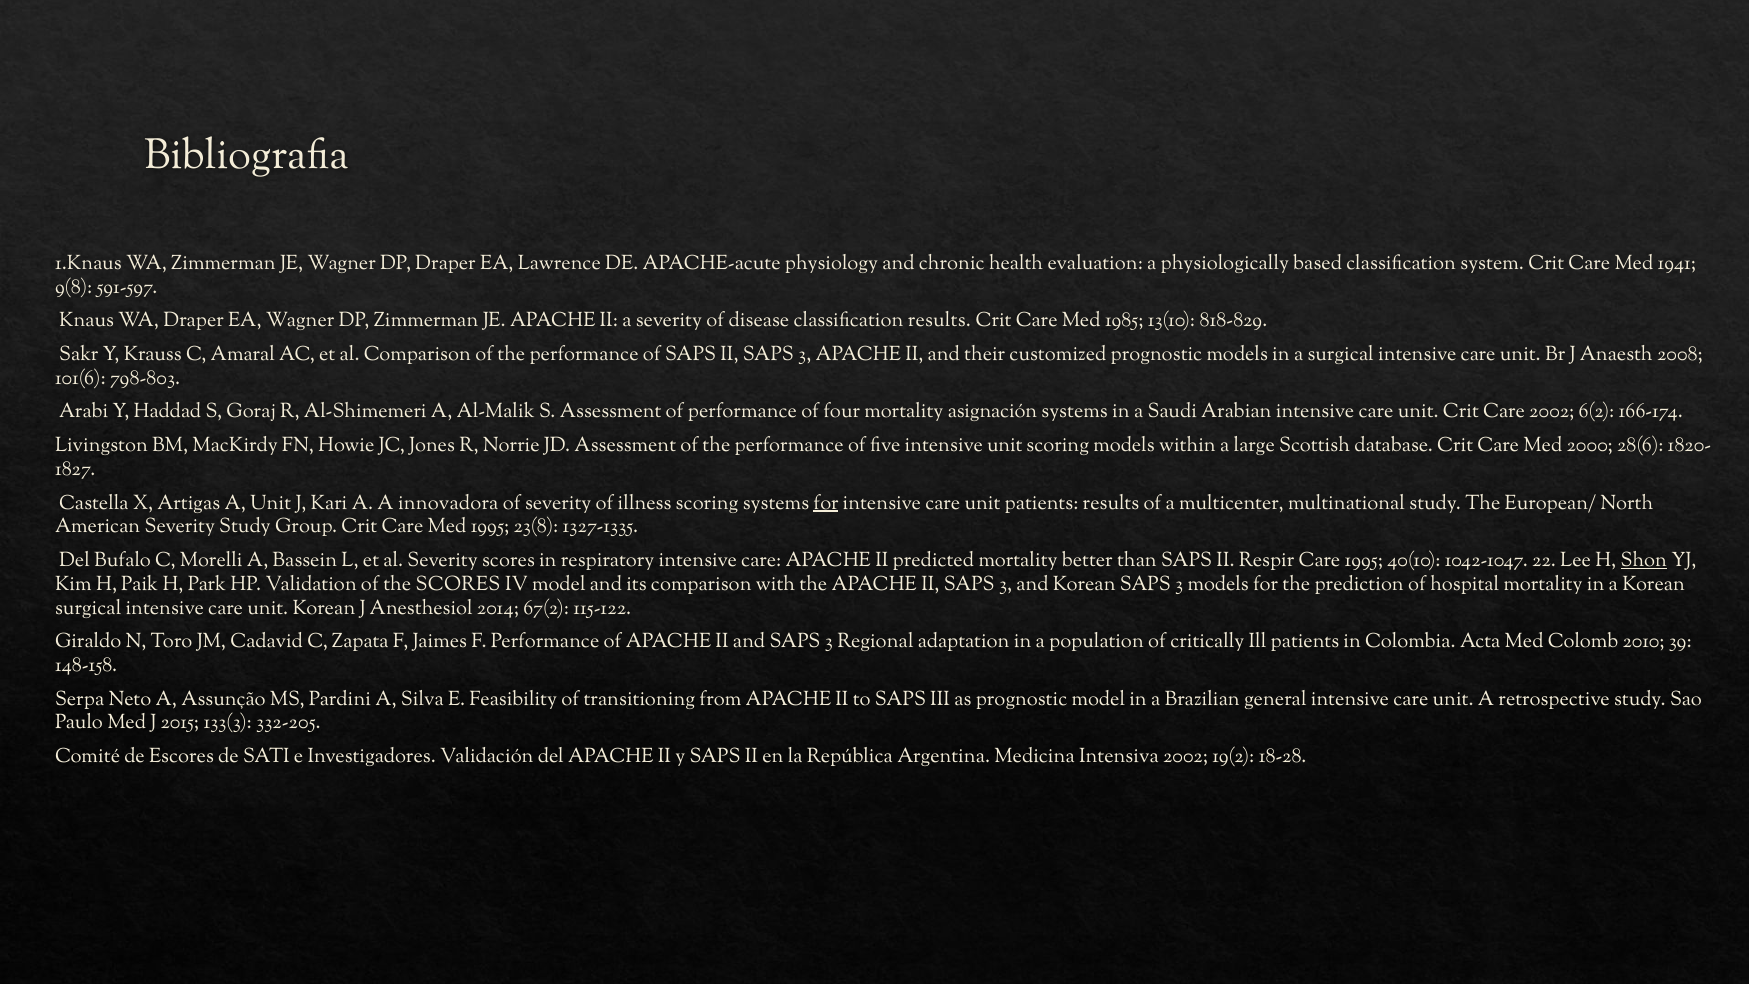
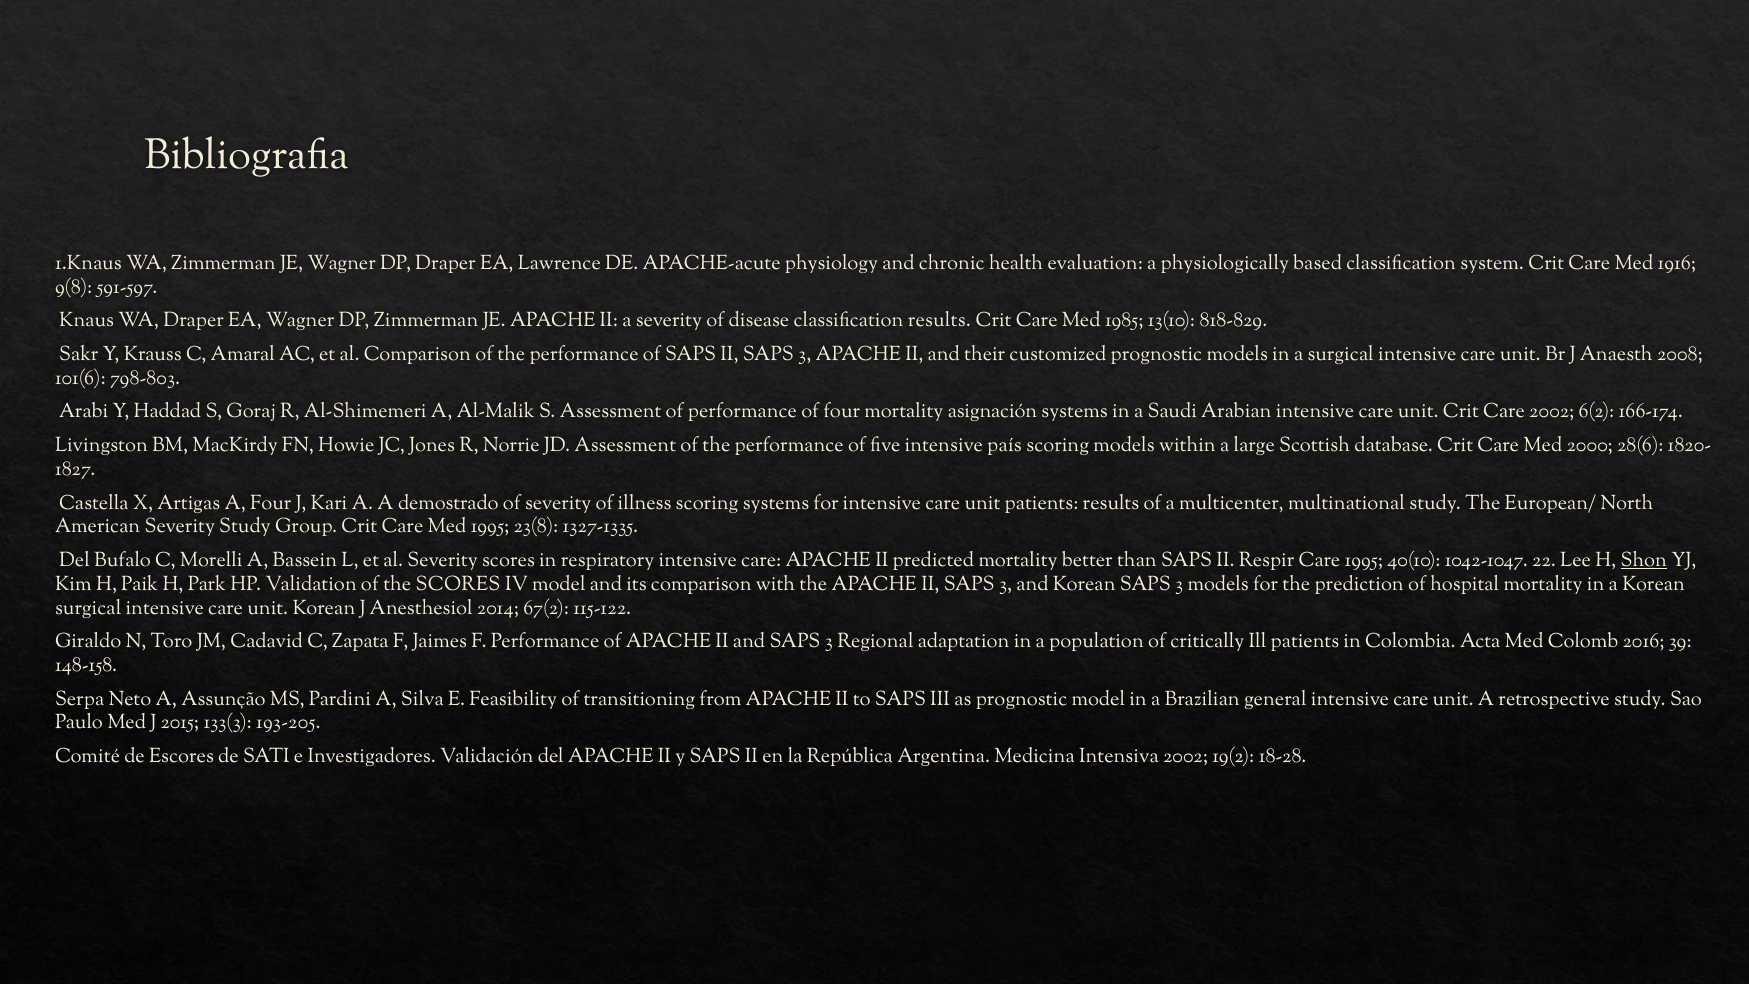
1941: 1941 -> 1916
intensive unit: unit -> país
A Unit: Unit -> Four
innovadora: innovadora -> demostrado
for at (826, 502) underline: present -> none
2010: 2010 -> 2016
332-205: 332-205 -> 193-205
